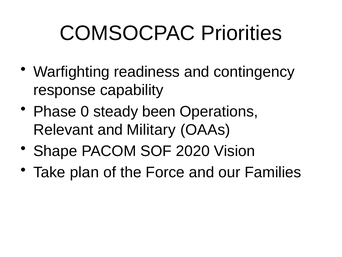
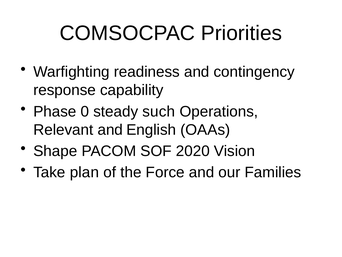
been: been -> such
Military: Military -> English
